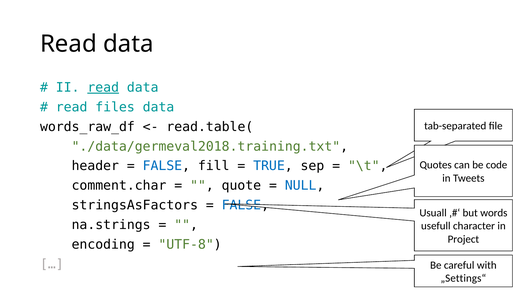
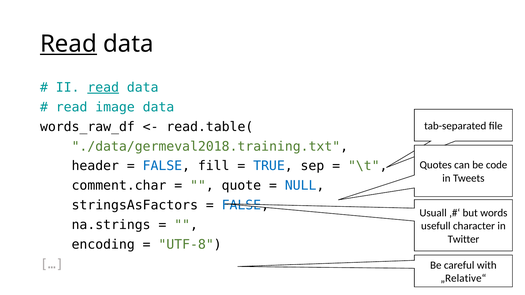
Read at (68, 44) underline: none -> present
files: files -> image
Project: Project -> Twitter
„Settings“: „Settings“ -> „Relative“
